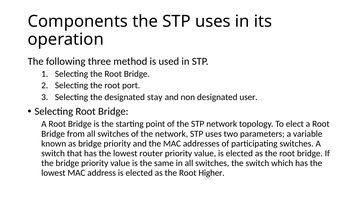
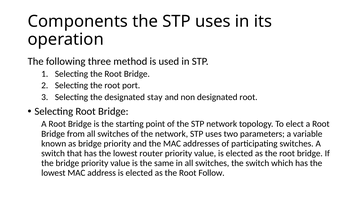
designated user: user -> root
Higher: Higher -> Follow
